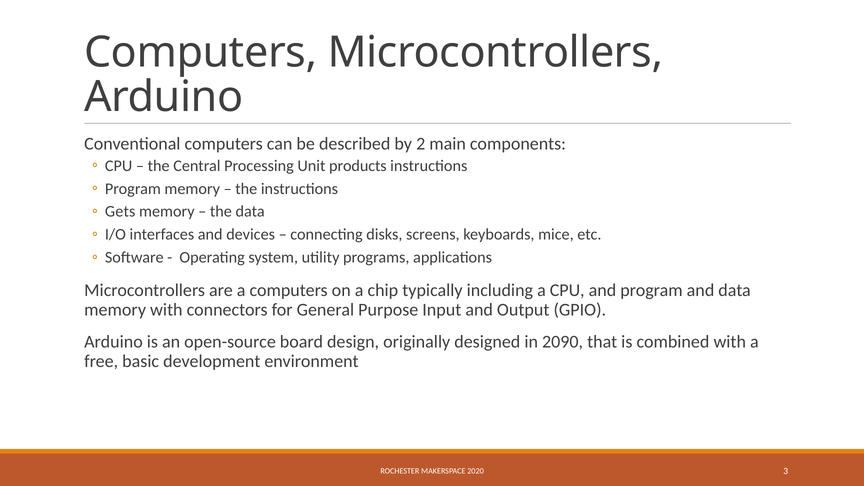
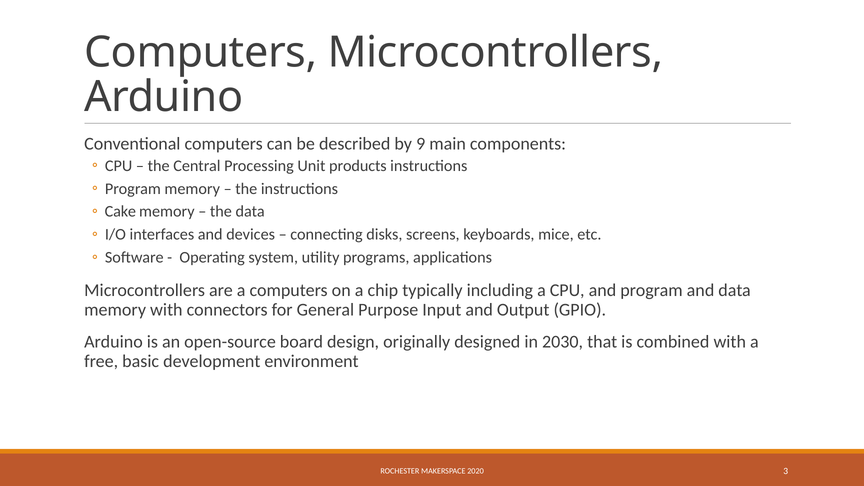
2: 2 -> 9
Gets: Gets -> Cake
2090: 2090 -> 2030
